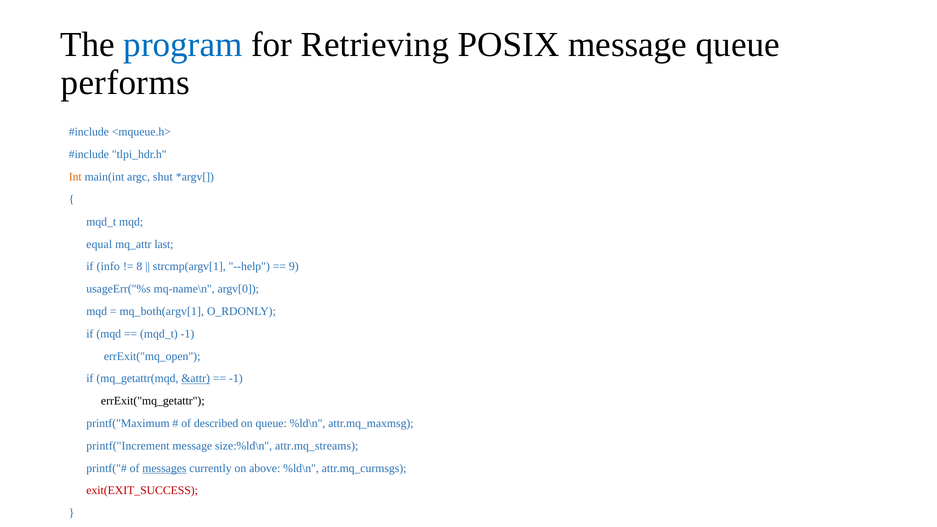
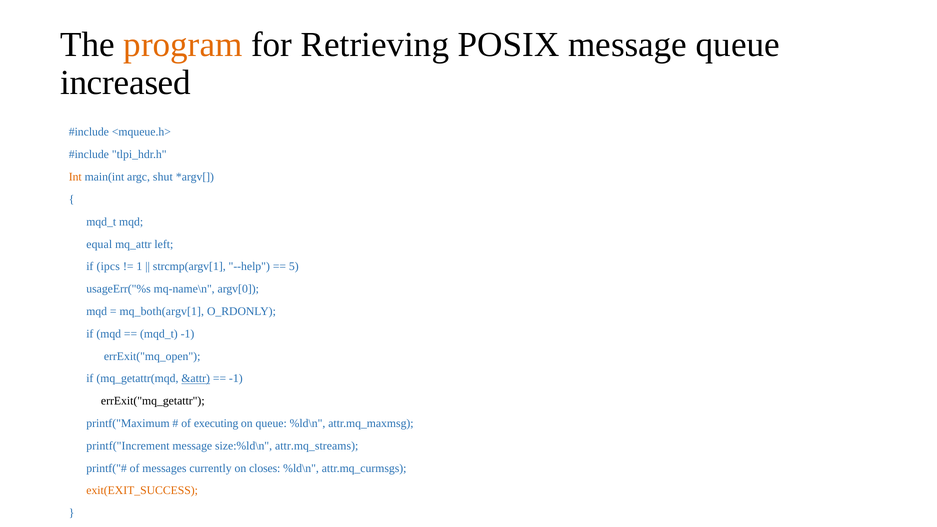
program colour: blue -> orange
performs: performs -> increased
last: last -> left
info: info -> ipcs
8: 8 -> 1
9: 9 -> 5
described: described -> executing
messages underline: present -> none
above: above -> closes
exit(EXIT_SUCCESS colour: red -> orange
